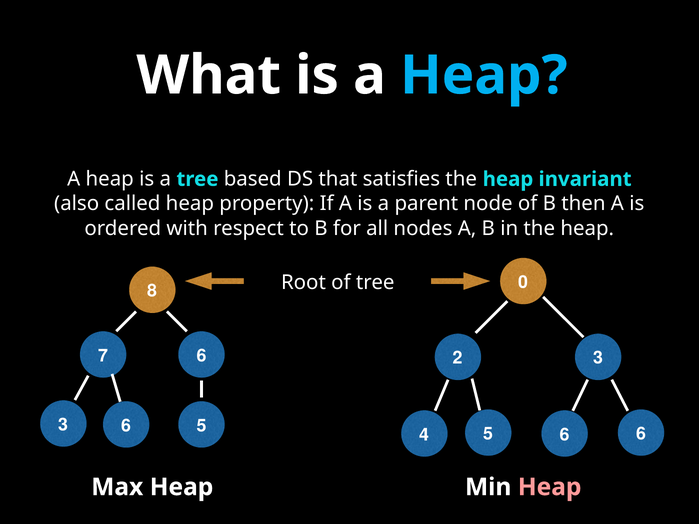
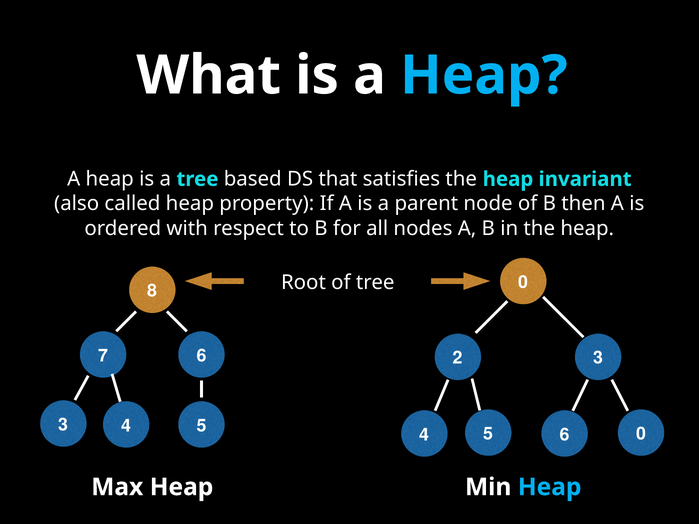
6 at (126, 426): 6 -> 4
6 at (641, 434): 6 -> 0
Heap at (550, 487) colour: pink -> light blue
